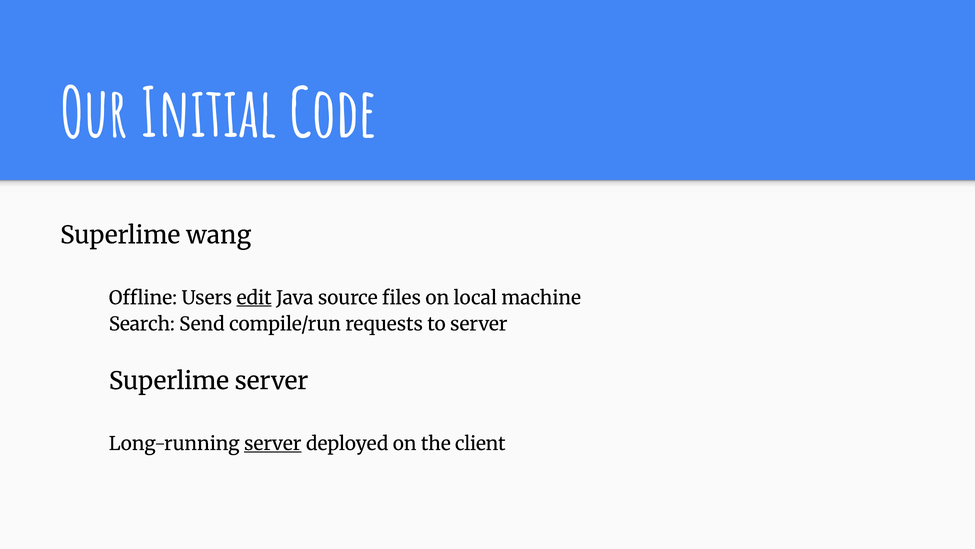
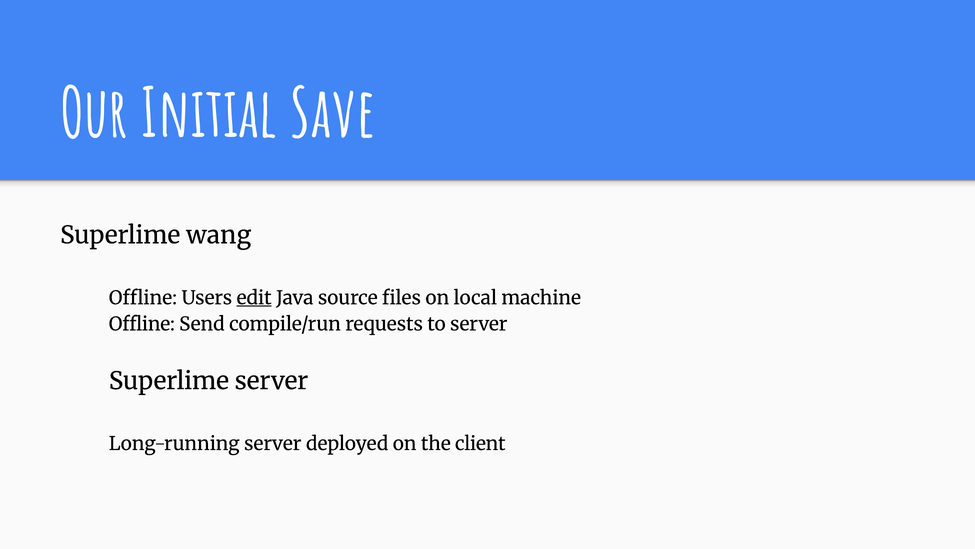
Code: Code -> Save
Search at (142, 324): Search -> Offline
server at (273, 443) underline: present -> none
